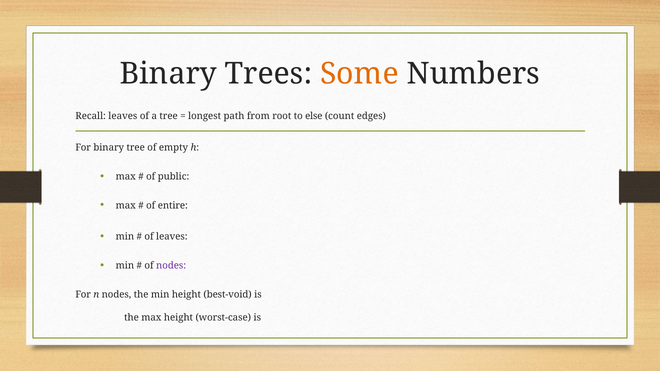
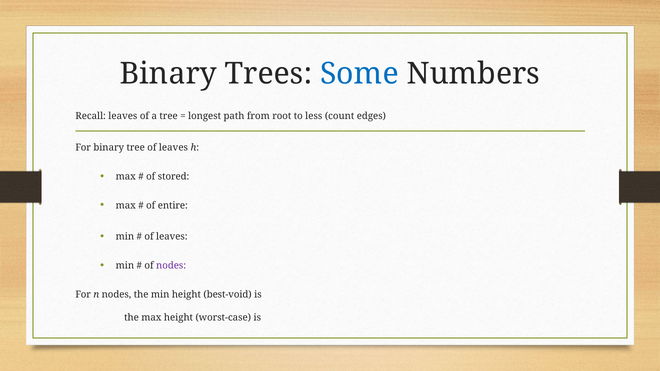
Some colour: orange -> blue
else: else -> less
tree of empty: empty -> leaves
public: public -> stored
